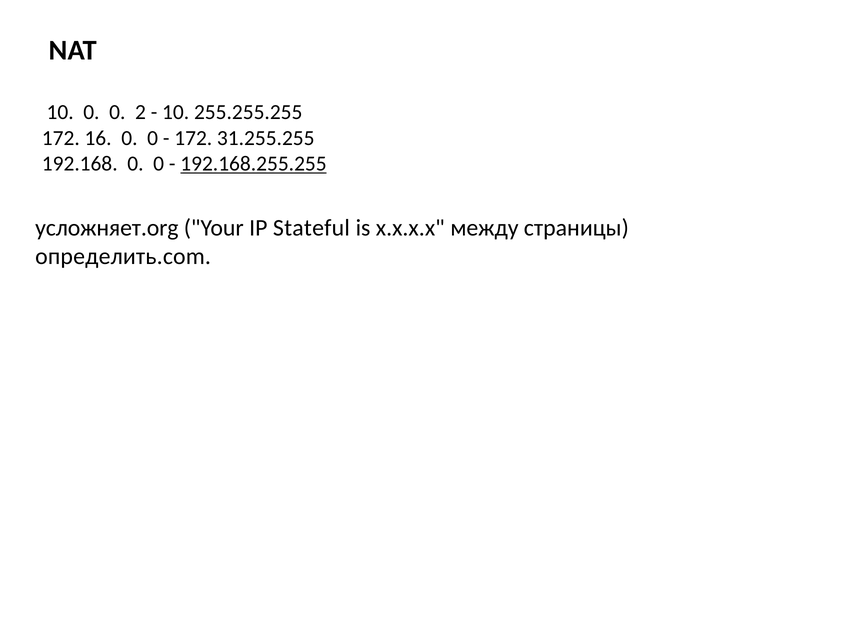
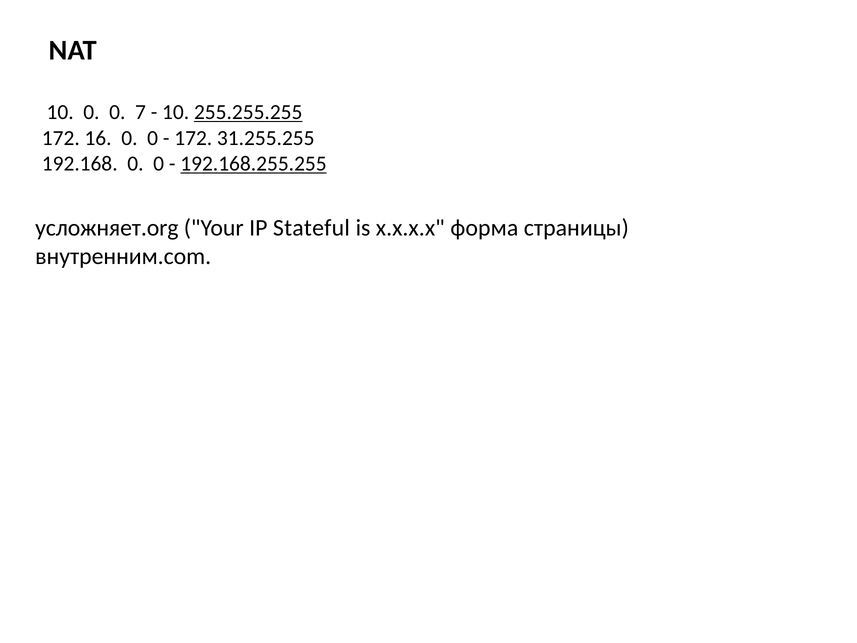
2: 2 -> 7
255.255.255 underline: none -> present
между: между -> форма
определить.com: определить.com -> внутренним.com
